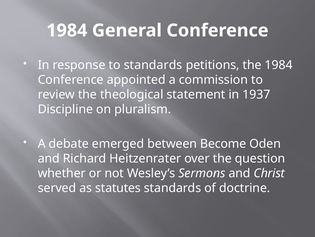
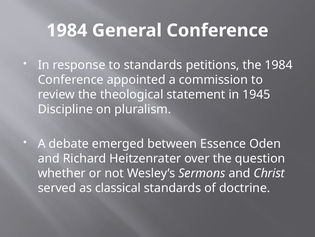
1937: 1937 -> 1945
Become: Become -> Essence
statutes: statutes -> classical
